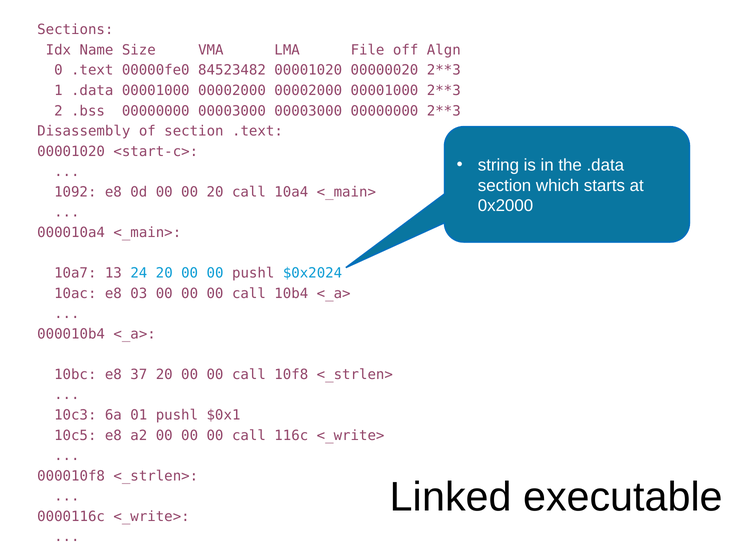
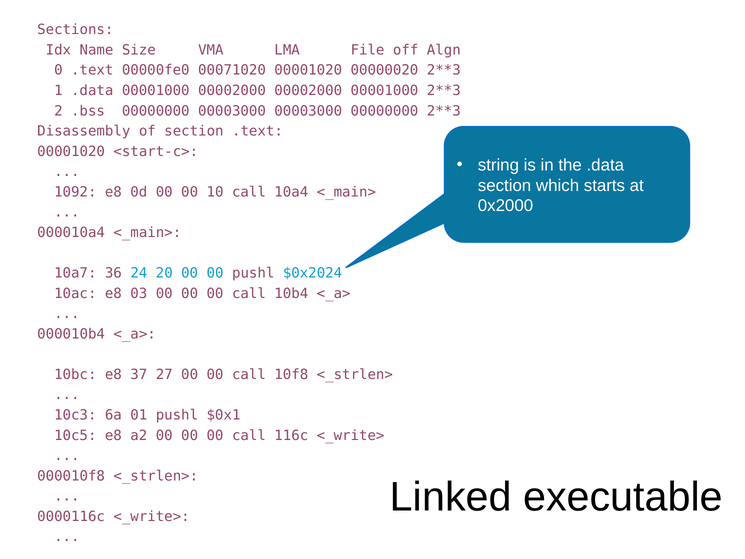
84523482: 84523482 -> 00071020
00 20: 20 -> 10
13: 13 -> 36
37 20: 20 -> 27
